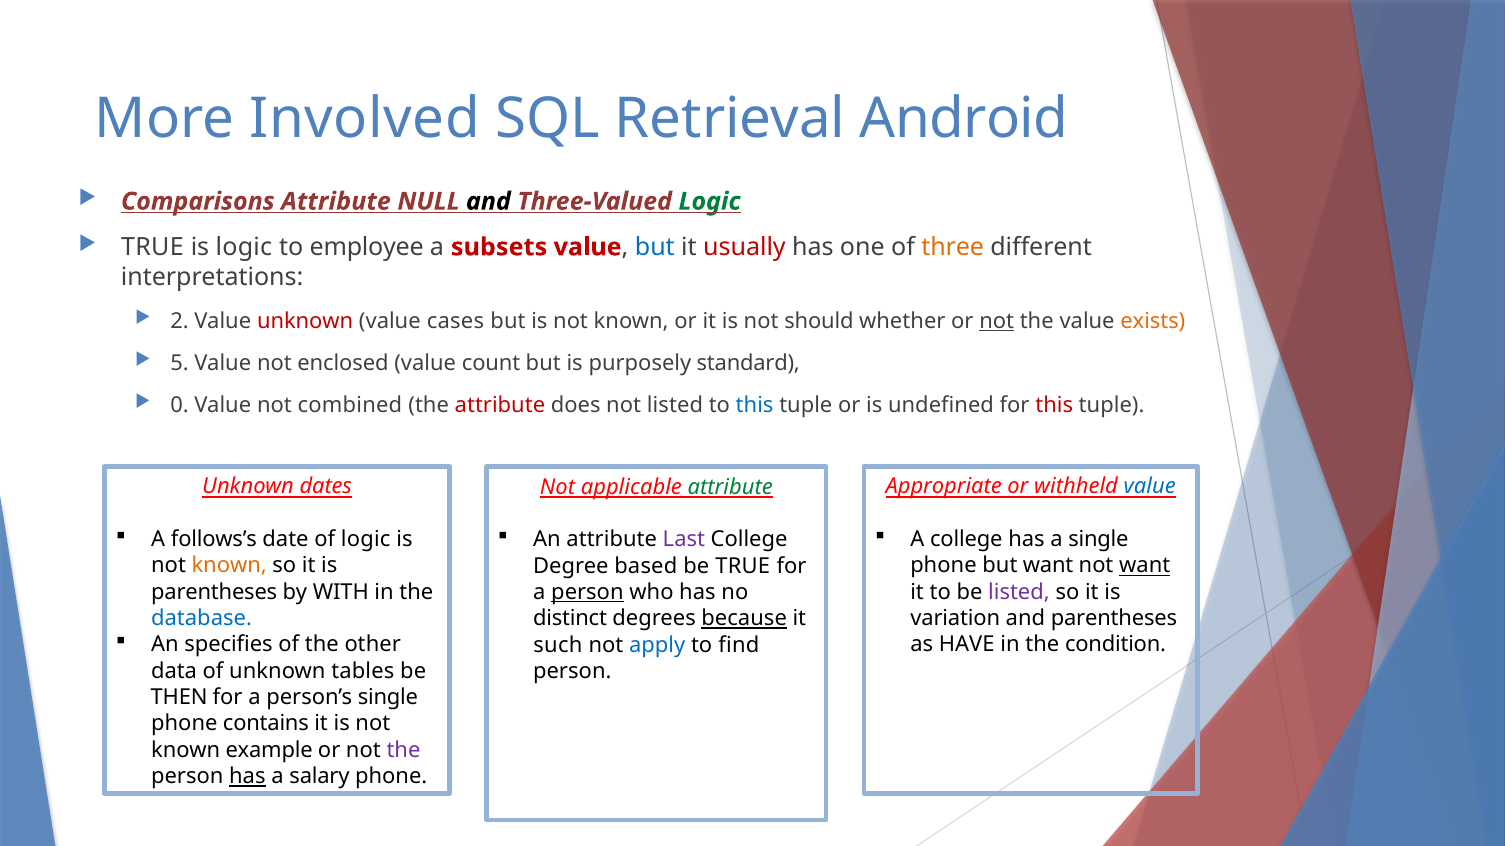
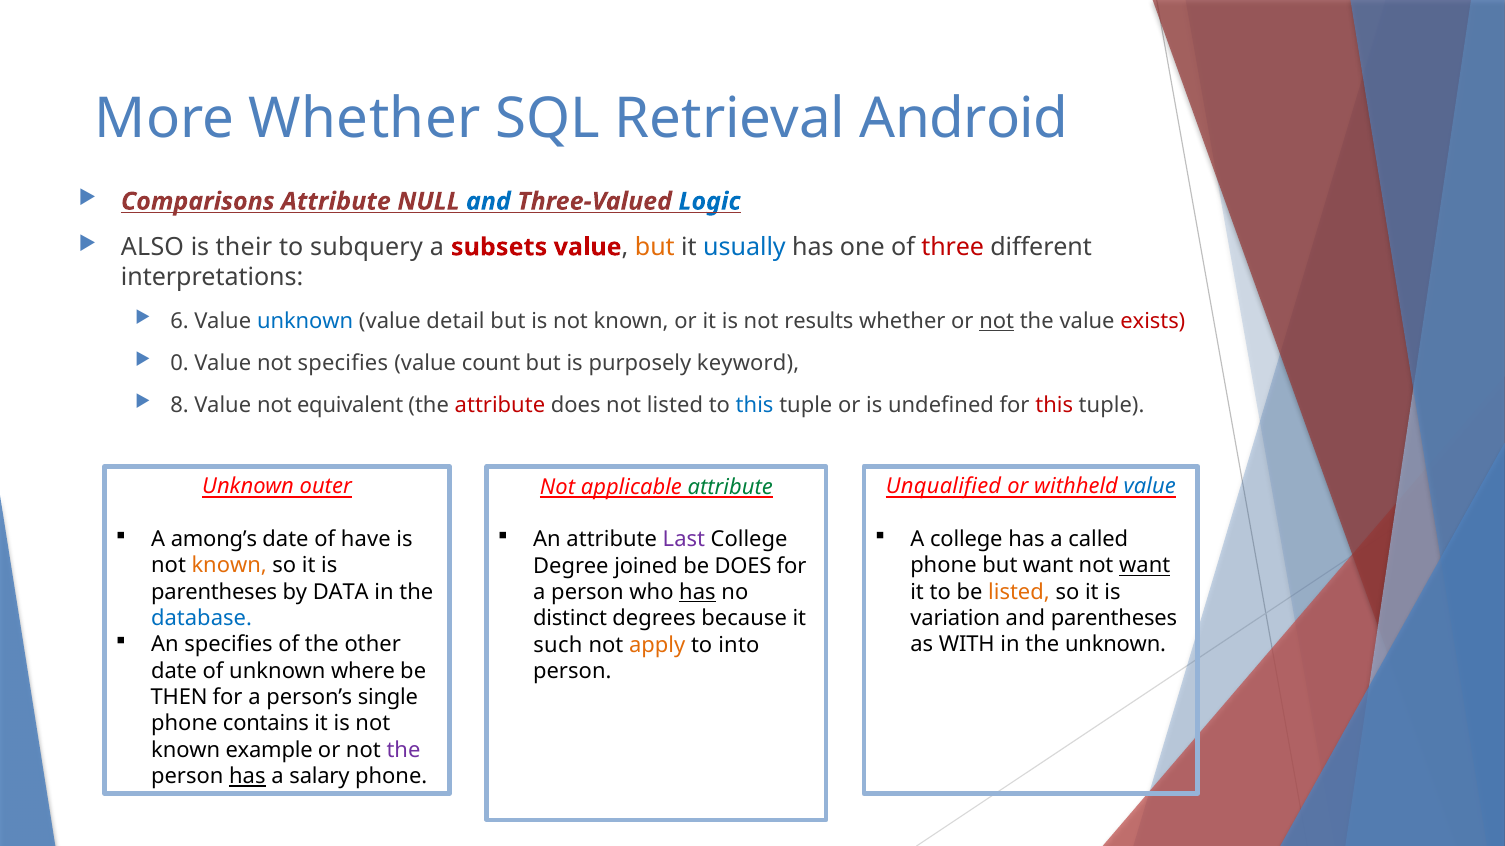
More Involved: Involved -> Whether
and at (488, 202) colour: black -> blue
Logic at (710, 202) colour: green -> blue
TRUE at (152, 247): TRUE -> ALSO
is logic: logic -> their
employee: employee -> subquery
but at (655, 247) colour: blue -> orange
usually colour: red -> blue
three colour: orange -> red
2: 2 -> 6
unknown at (305, 321) colour: red -> blue
cases: cases -> detail
should: should -> results
exists colour: orange -> red
5: 5 -> 0
not enclosed: enclosed -> specifies
standard: standard -> keyword
0: 0 -> 8
combined: combined -> equivalent
dates: dates -> outer
Appropriate: Appropriate -> Unqualified
follows’s: follows’s -> among’s
of logic: logic -> have
a single: single -> called
based: based -> joined
be TRUE: TRUE -> DOES
WITH: WITH -> DATA
person at (587, 592) underline: present -> none
has at (697, 592) underline: none -> present
listed at (1019, 592) colour: purple -> orange
because underline: present -> none
apply colour: blue -> orange
find: find -> into
HAVE: HAVE -> WITH
the condition: condition -> unknown
data at (174, 672): data -> date
tables: tables -> where
